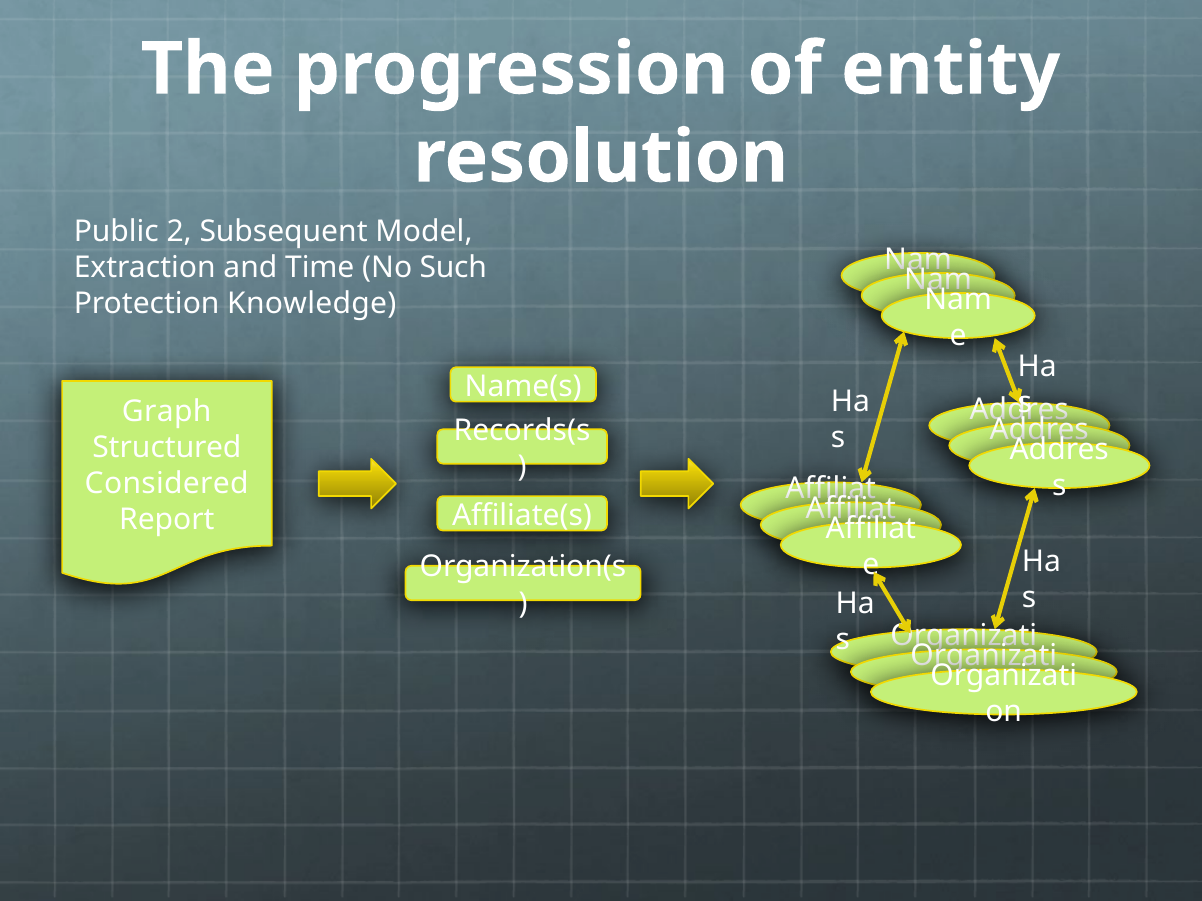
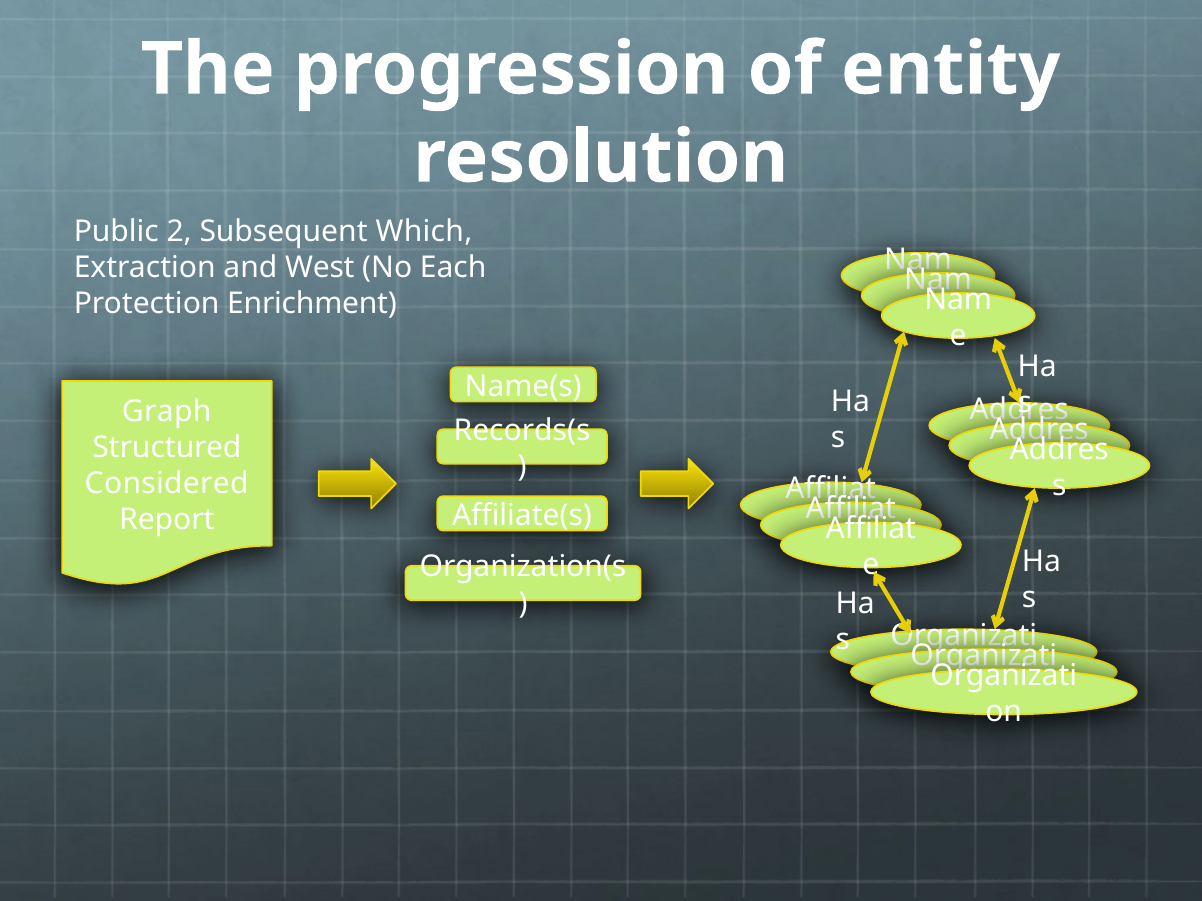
Model: Model -> Which
Time: Time -> West
Such: Such -> Each
Knowledge: Knowledge -> Enrichment
